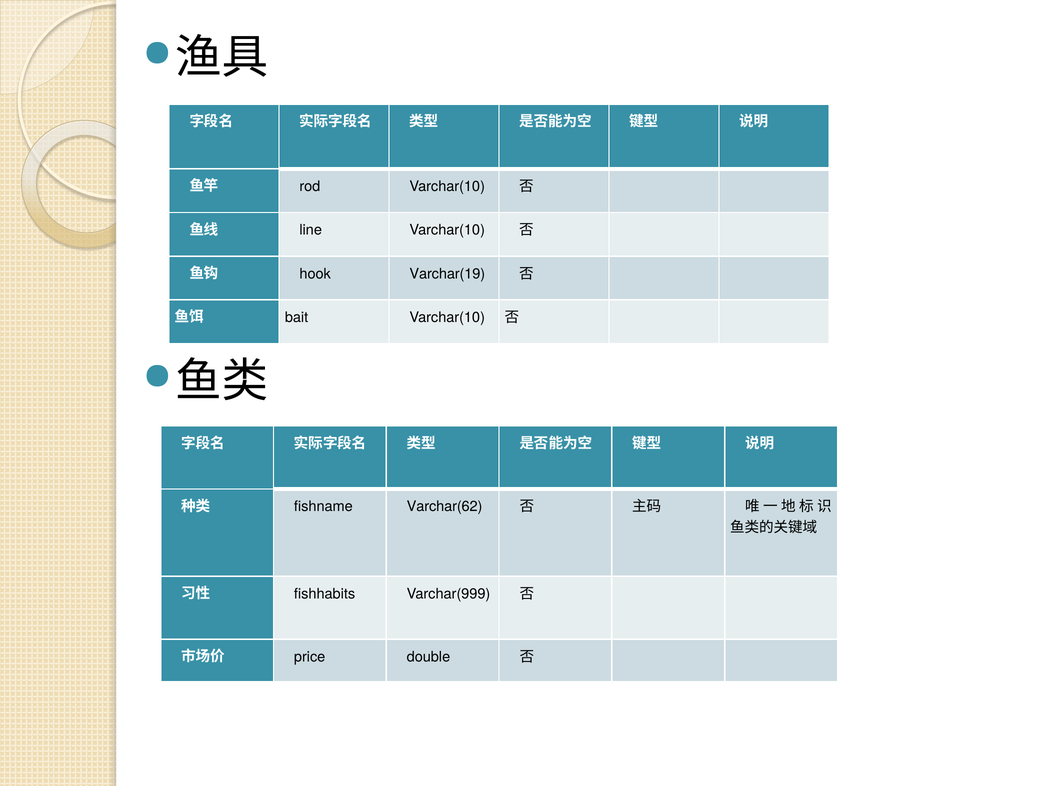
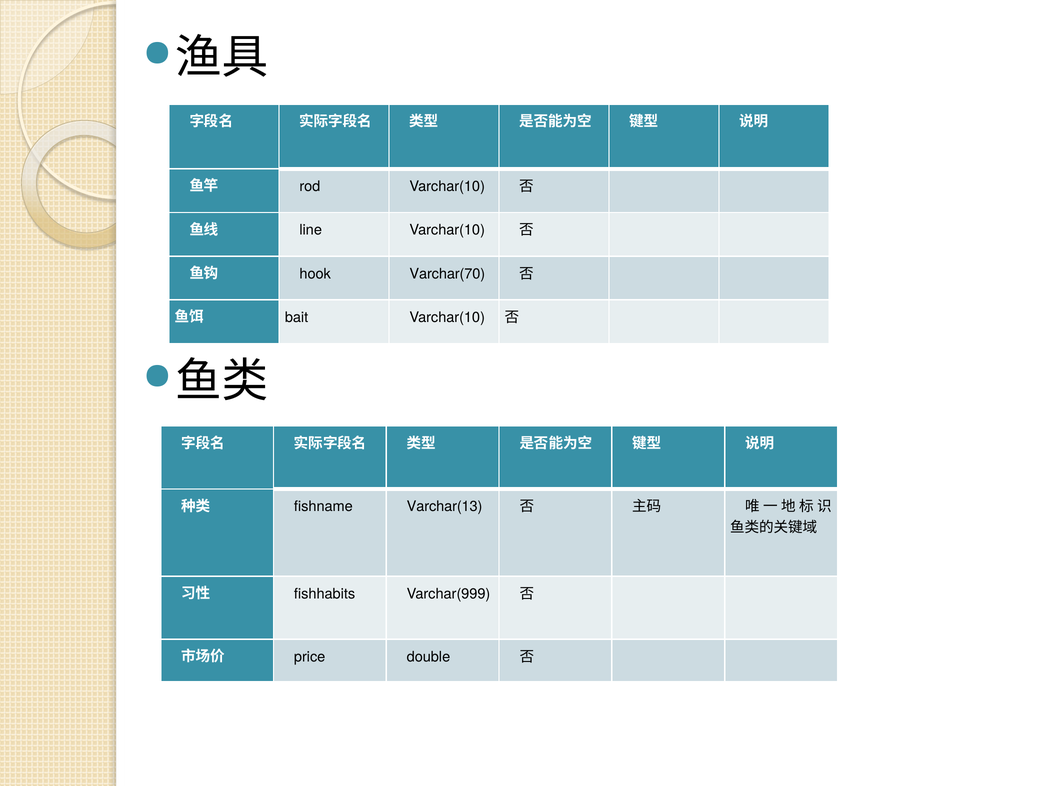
Varchar(19: Varchar(19 -> Varchar(70
Varchar(62: Varchar(62 -> Varchar(13
